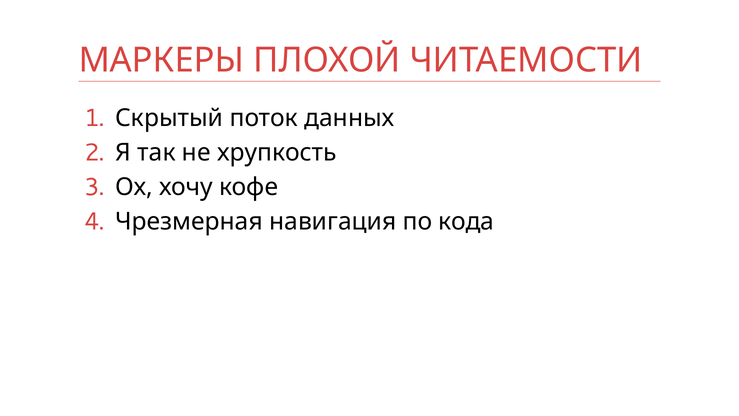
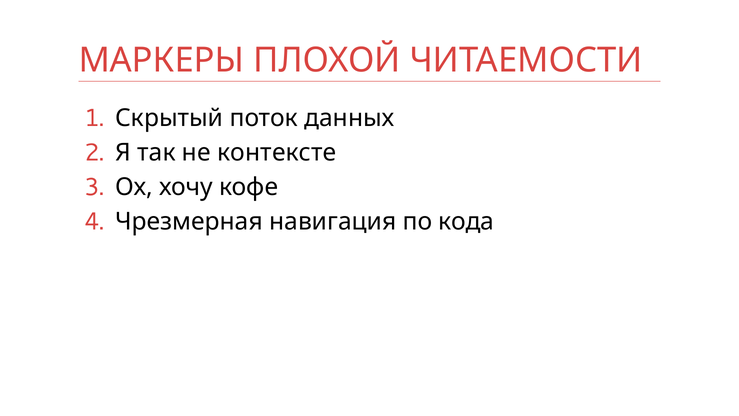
хрупкость: хрупкость -> контексте
